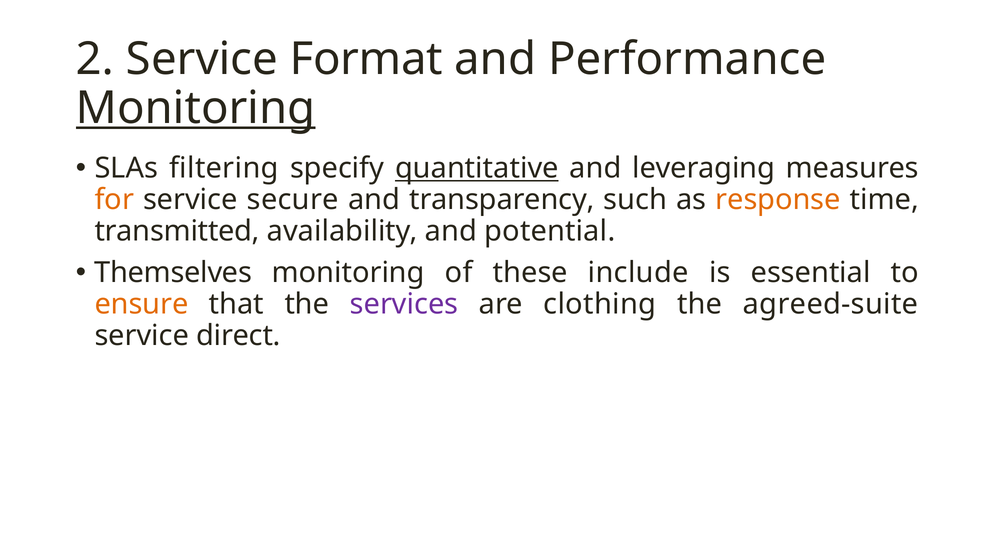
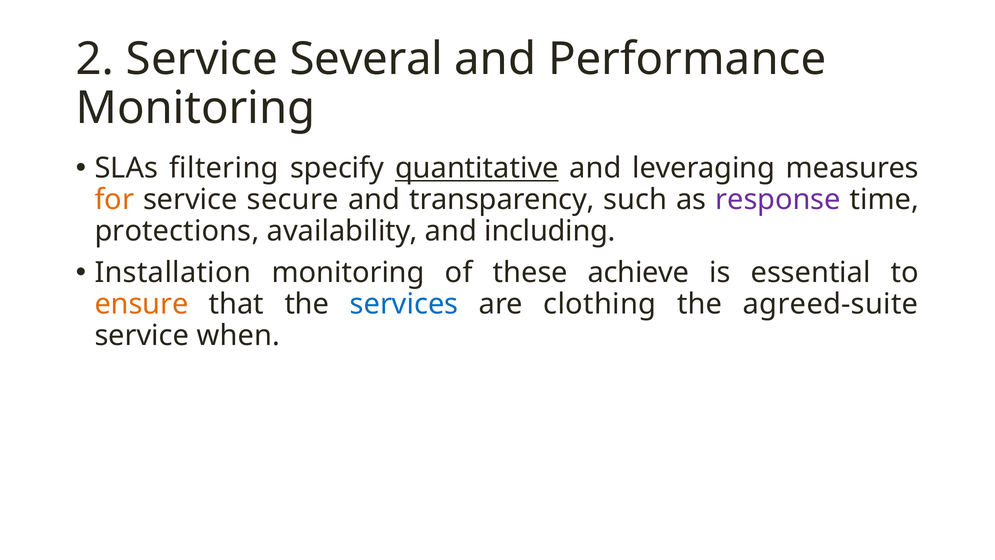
Format: Format -> Several
Monitoring at (196, 108) underline: present -> none
response colour: orange -> purple
transmitted: transmitted -> protections
potential: potential -> including
Themselves: Themselves -> Installation
include: include -> achieve
services colour: purple -> blue
direct: direct -> when
